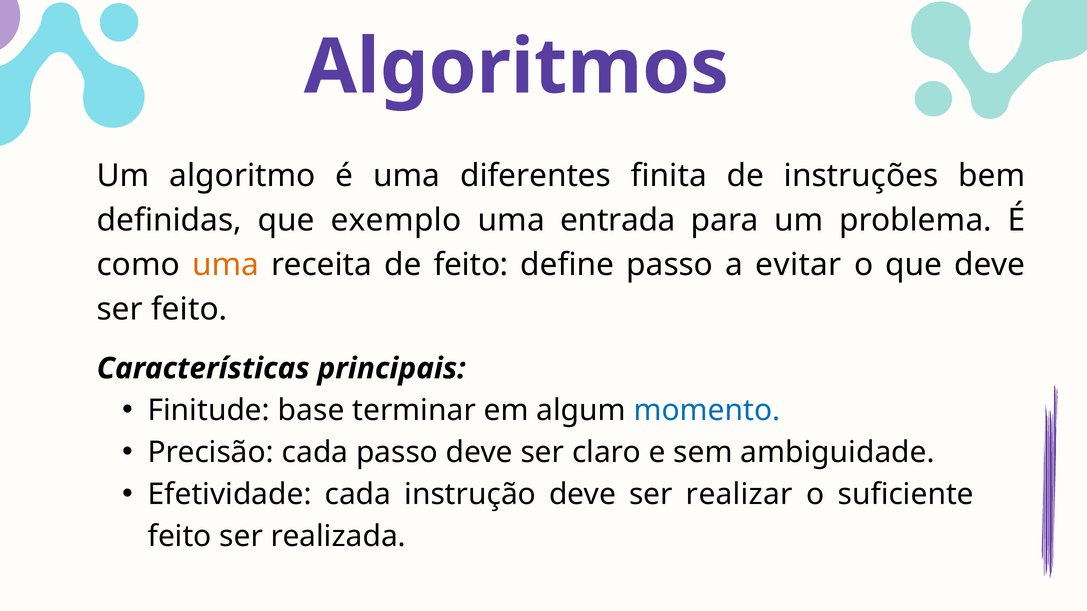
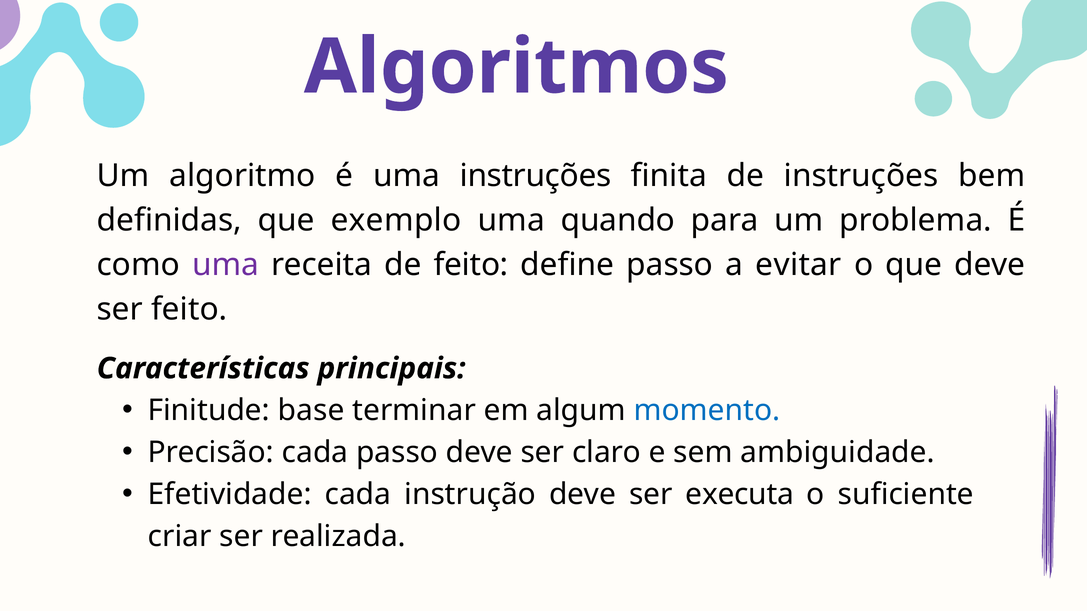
uma diferentes: diferentes -> instruções
entrada: entrada -> quando
uma at (226, 265) colour: orange -> purple
realizar: realizar -> executa
feito at (180, 537): feito -> criar
